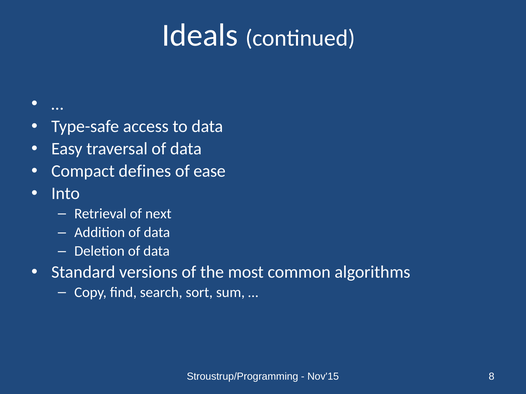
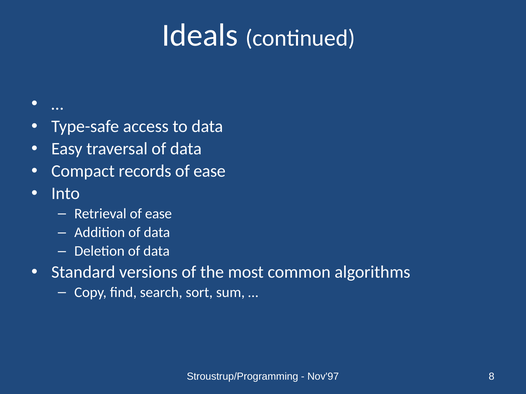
defines: defines -> records
Retrieval of next: next -> ease
Nov'15: Nov'15 -> Nov'97
